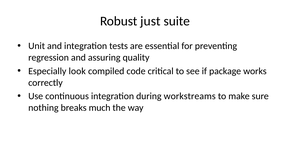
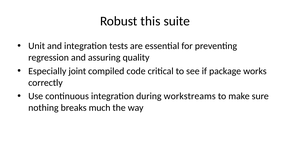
just: just -> this
look: look -> joint
